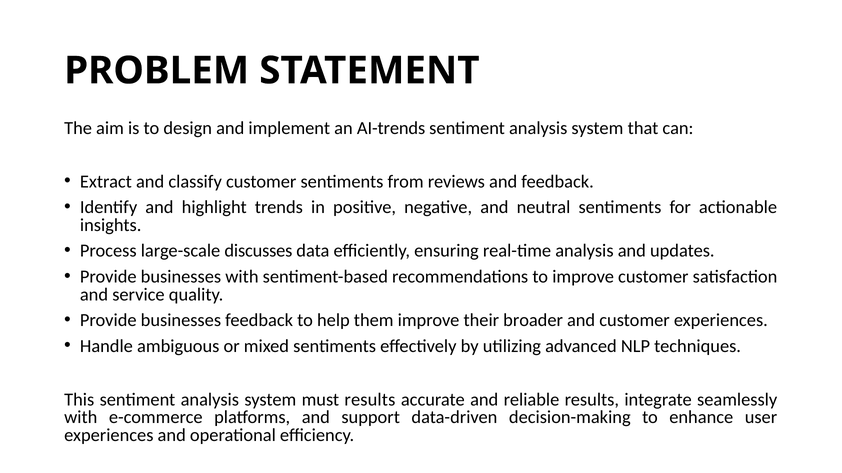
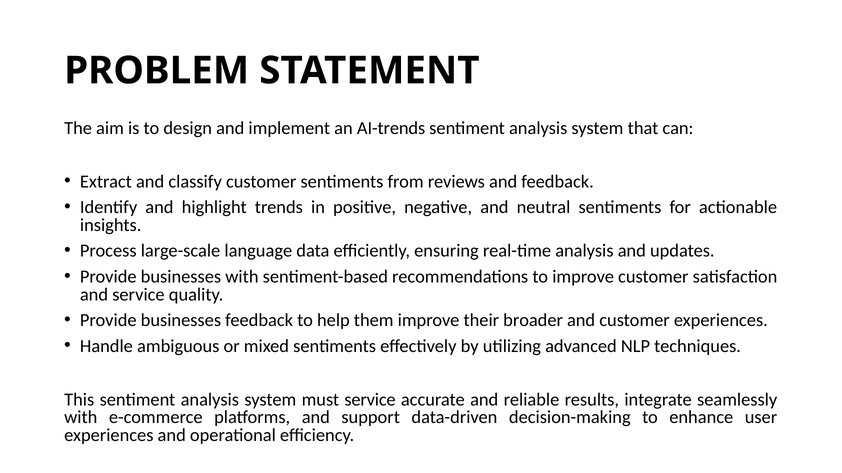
discusses: discusses -> language
must results: results -> service
